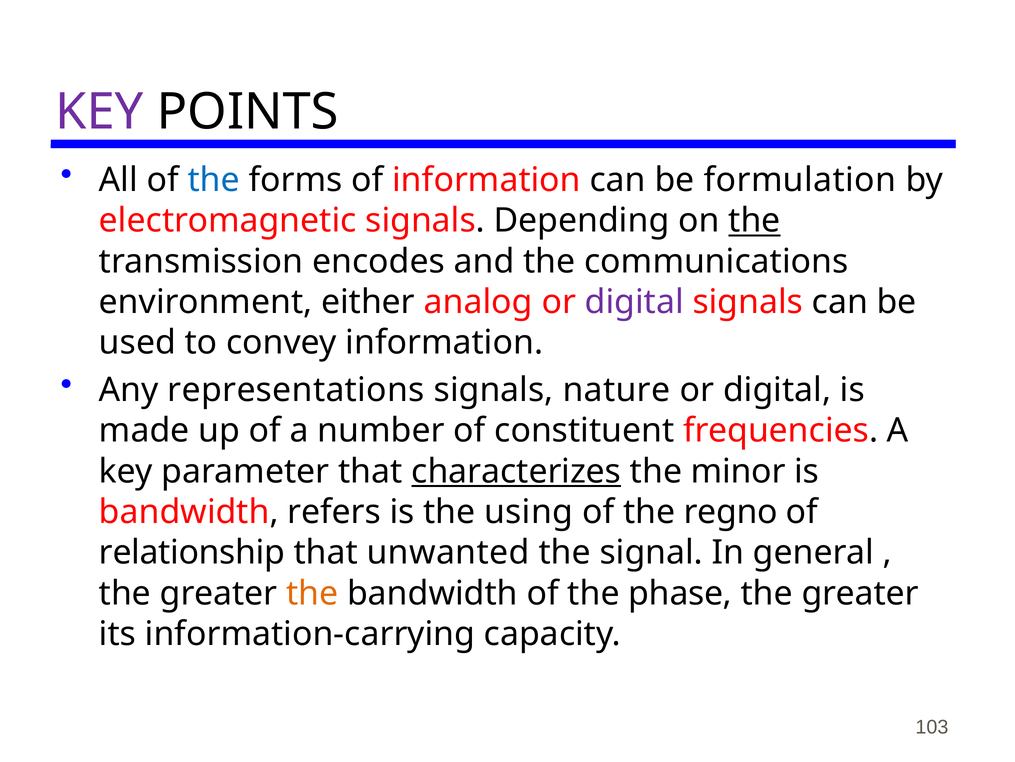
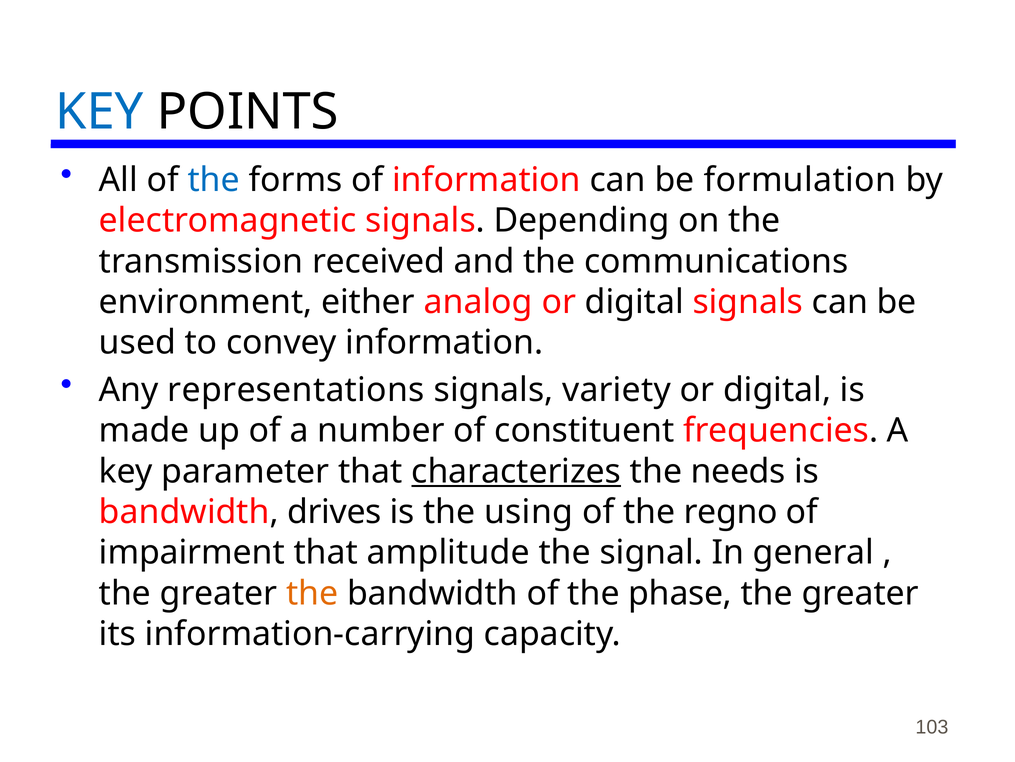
KEY at (99, 112) colour: purple -> blue
the at (754, 221) underline: present -> none
encodes: encodes -> received
digital at (634, 302) colour: purple -> black
nature: nature -> variety
minor: minor -> needs
refers: refers -> drives
relationship: relationship -> impairment
unwanted: unwanted -> amplitude
